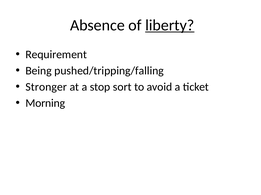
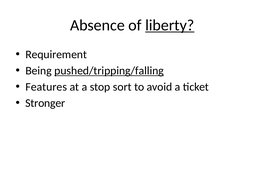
pushed/tripping/falling underline: none -> present
Stronger: Stronger -> Features
Morning: Morning -> Stronger
